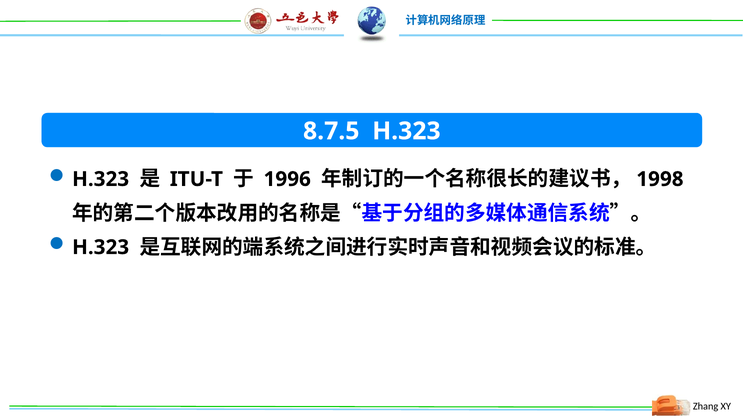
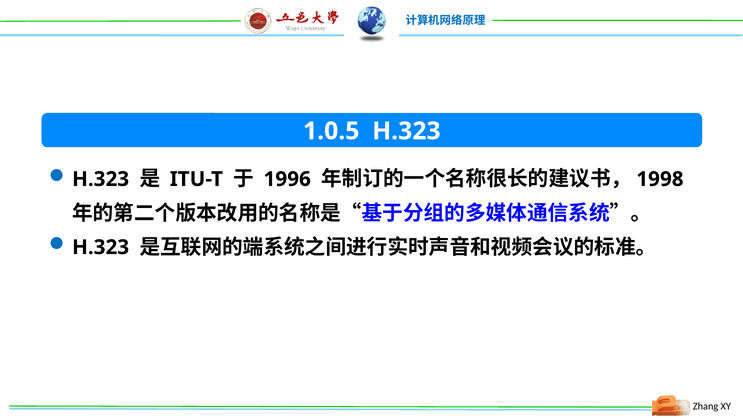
8.7.5: 8.7.5 -> 1.0.5
